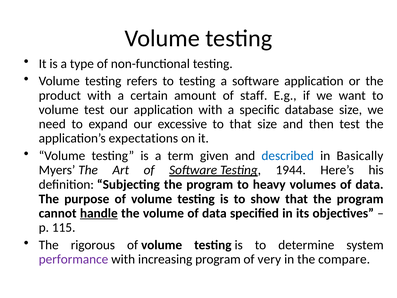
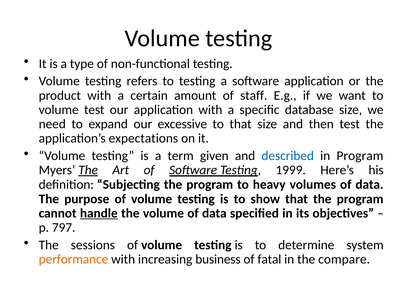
in Basically: Basically -> Program
The at (88, 170) underline: none -> present
1944: 1944 -> 1999
115: 115 -> 797
rigorous: rigorous -> sessions
performance colour: purple -> orange
increasing program: program -> business
very: very -> fatal
